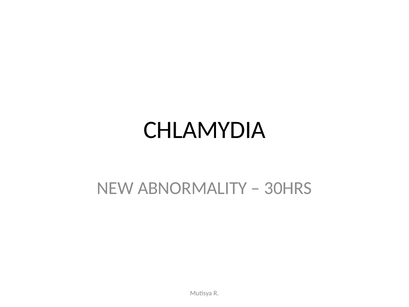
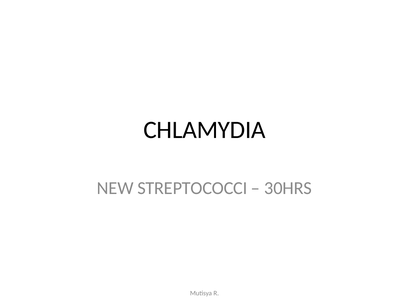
ABNORMALITY: ABNORMALITY -> STREPTOCOCCI
